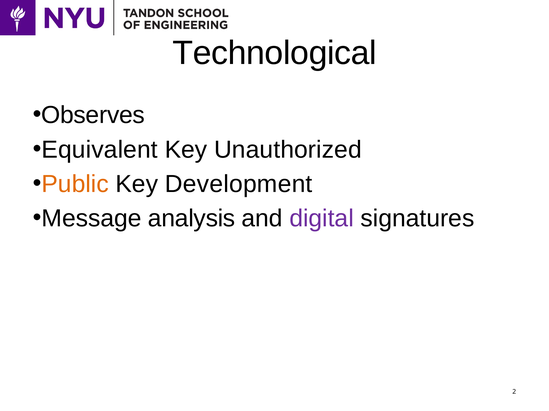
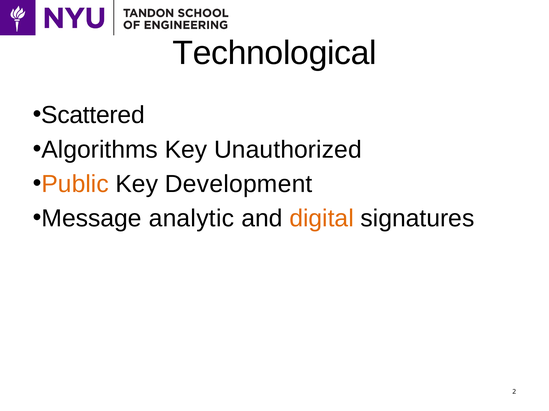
Observes: Observes -> Scattered
Equivalent: Equivalent -> Algorithms
analysis: analysis -> analytic
digital colour: purple -> orange
